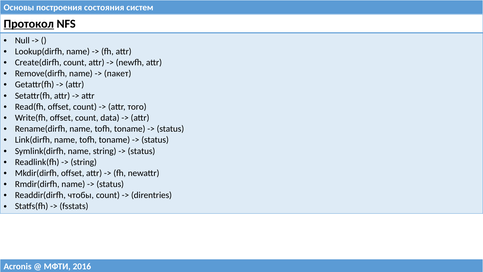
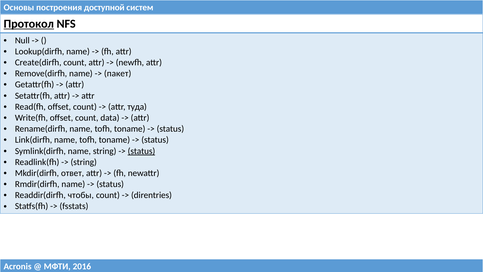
состояния: состояния -> доступной
того: того -> туда
status at (141, 151) underline: none -> present
Mkdir(dirfh offset: offset -> ответ
